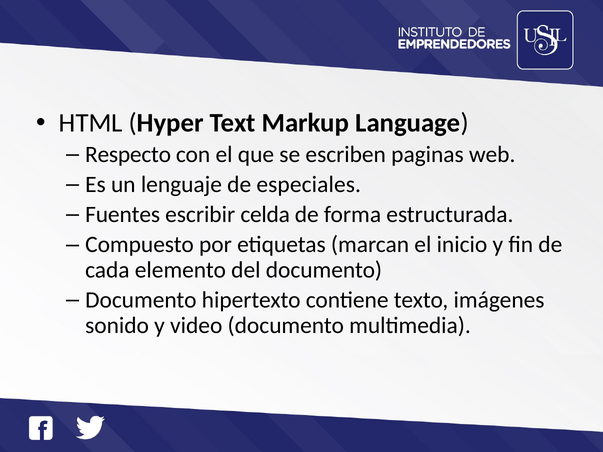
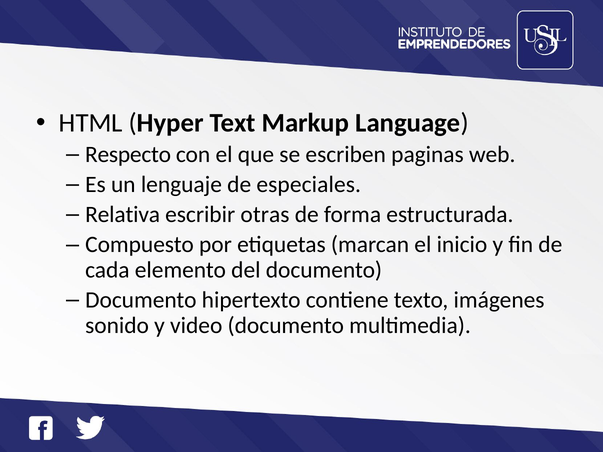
Fuentes: Fuentes -> Relativa
celda: celda -> otras
